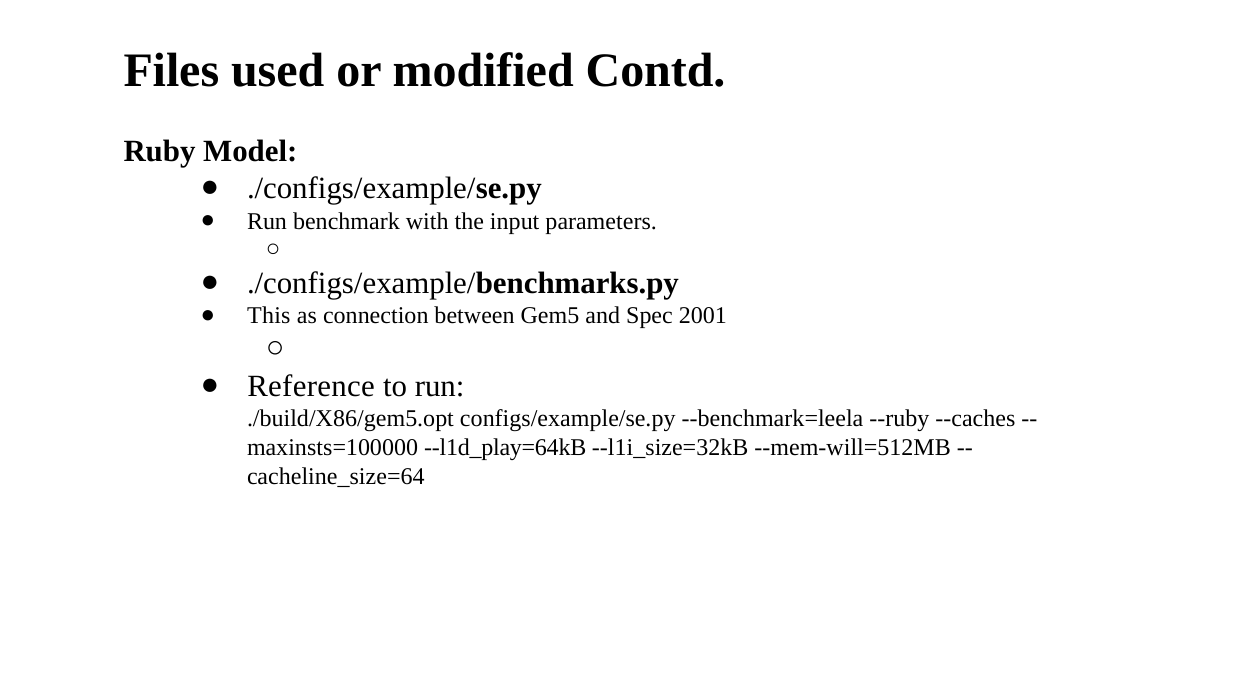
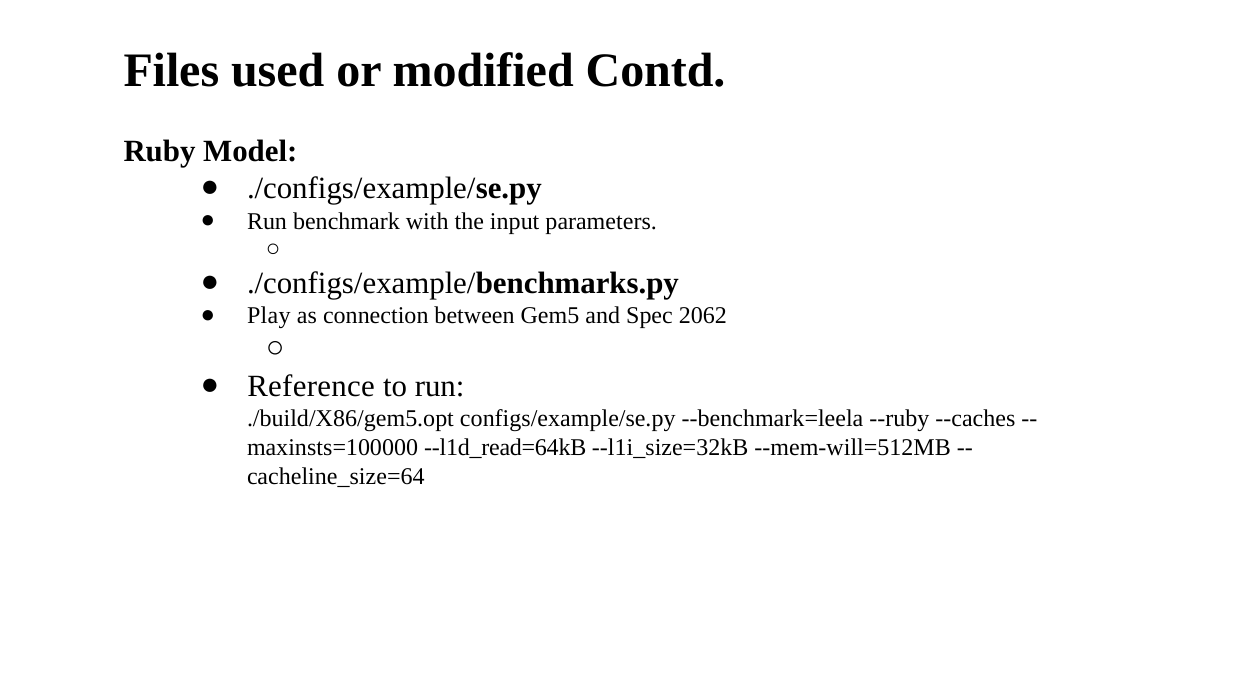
This: This -> Play
2001: 2001 -> 2062
--l1d_play=64kB: --l1d_play=64kB -> --l1d_read=64kB
